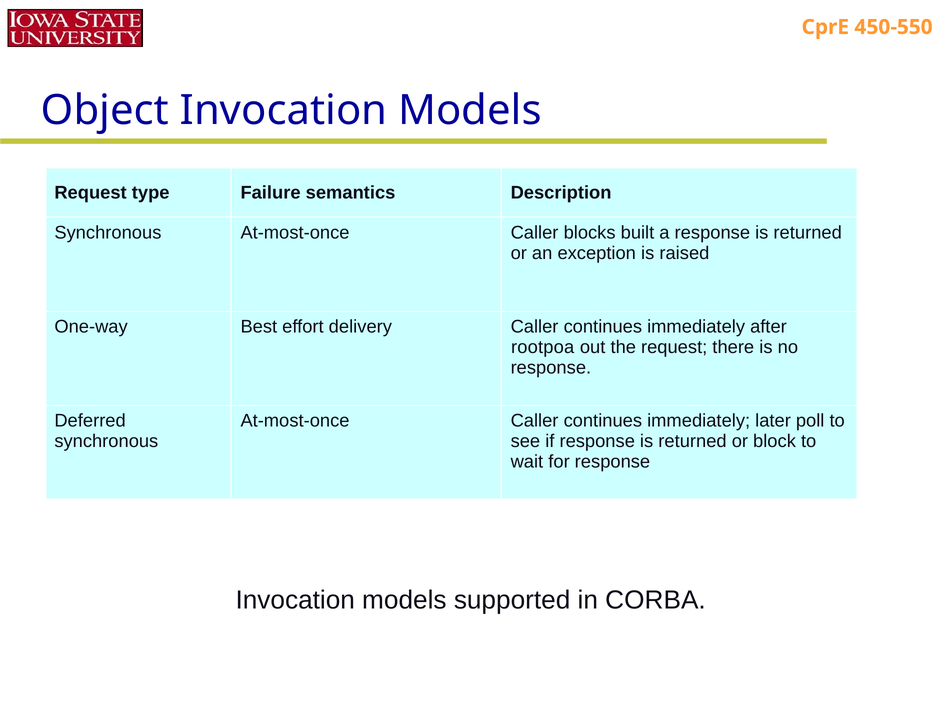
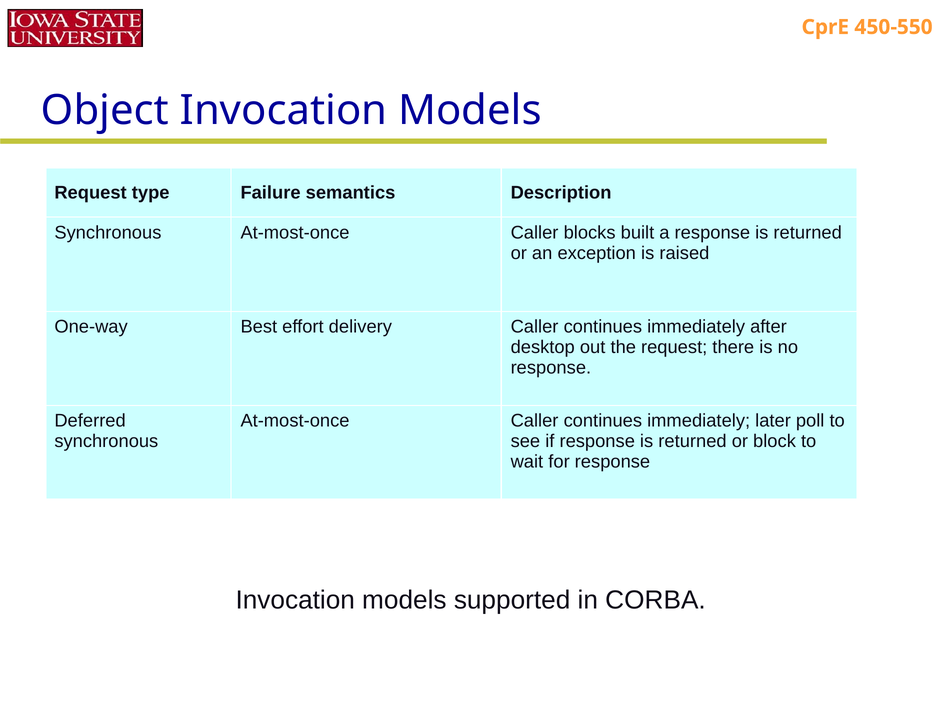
rootpoa: rootpoa -> desktop
